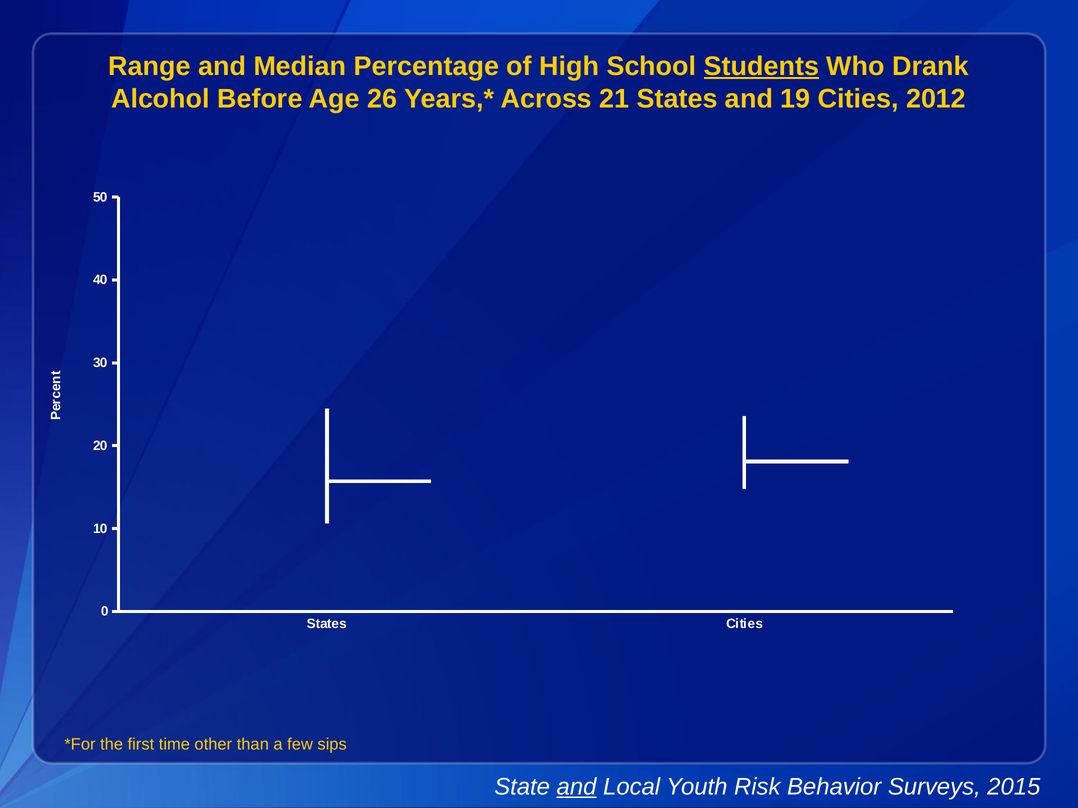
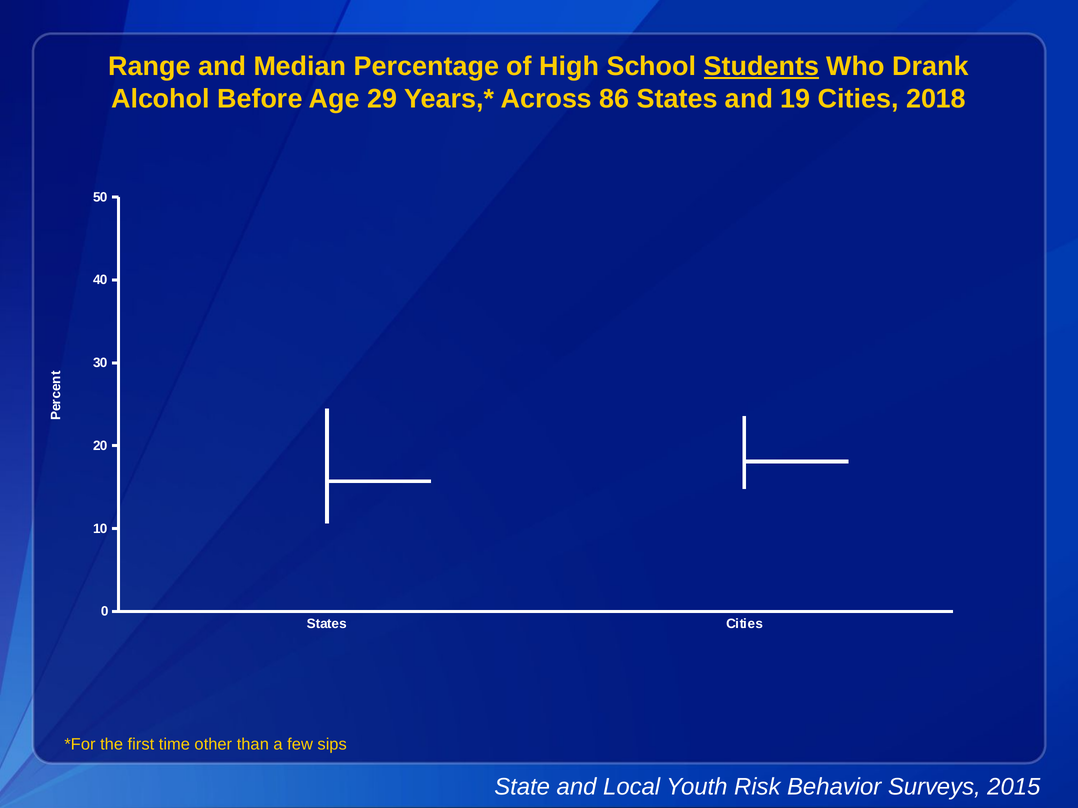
26: 26 -> 29
21: 21 -> 86
2012: 2012 -> 2018
and at (577, 787) underline: present -> none
